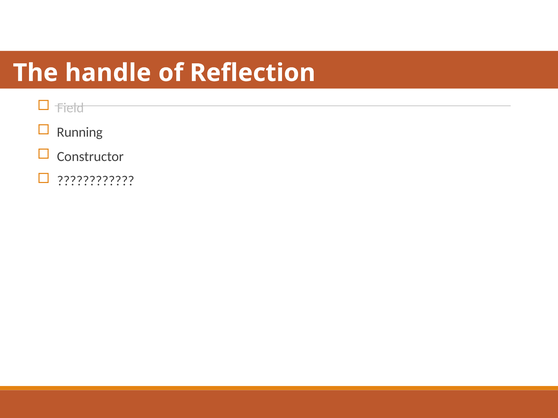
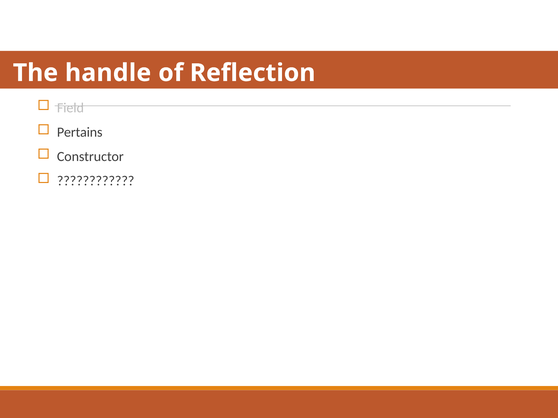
Running: Running -> Pertains
